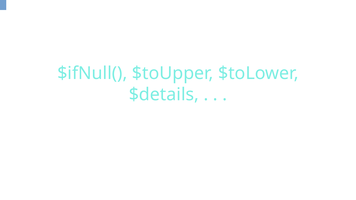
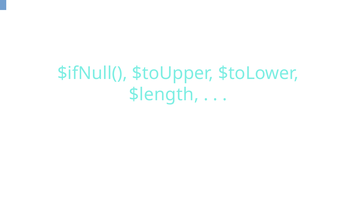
$details: $details -> $length
